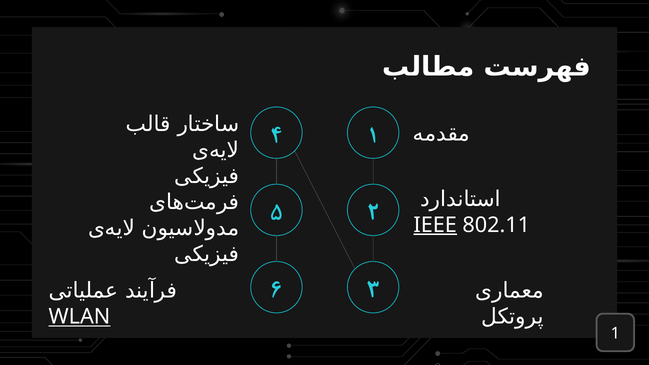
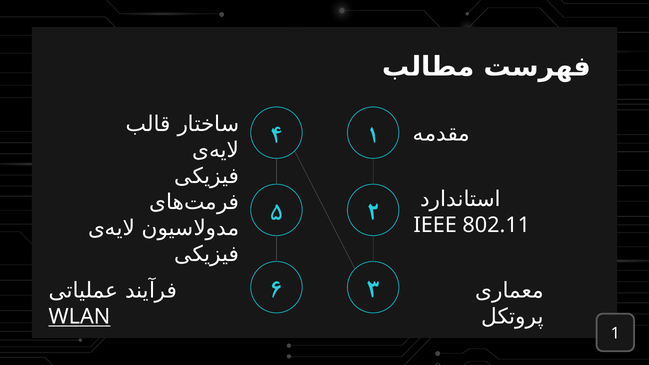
IEEE underline: present -> none
